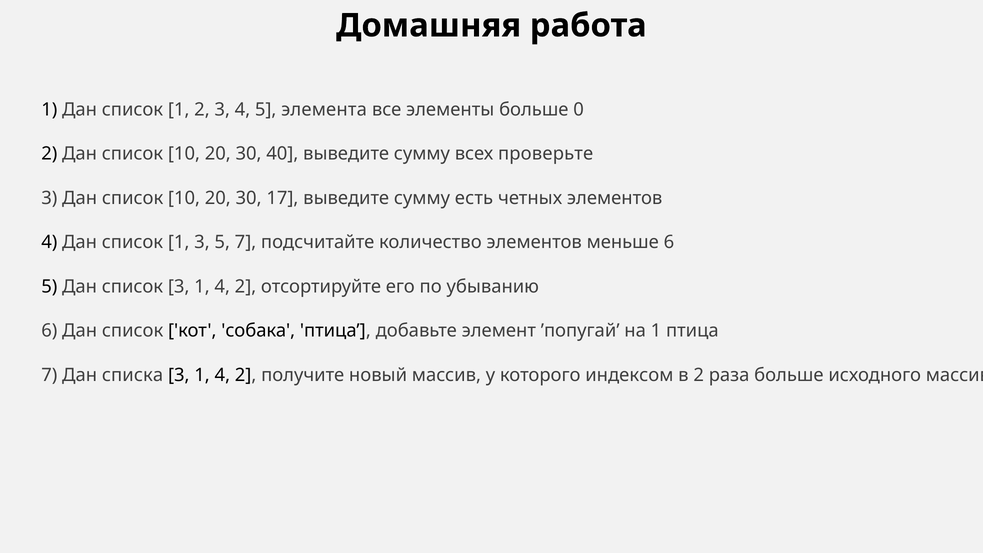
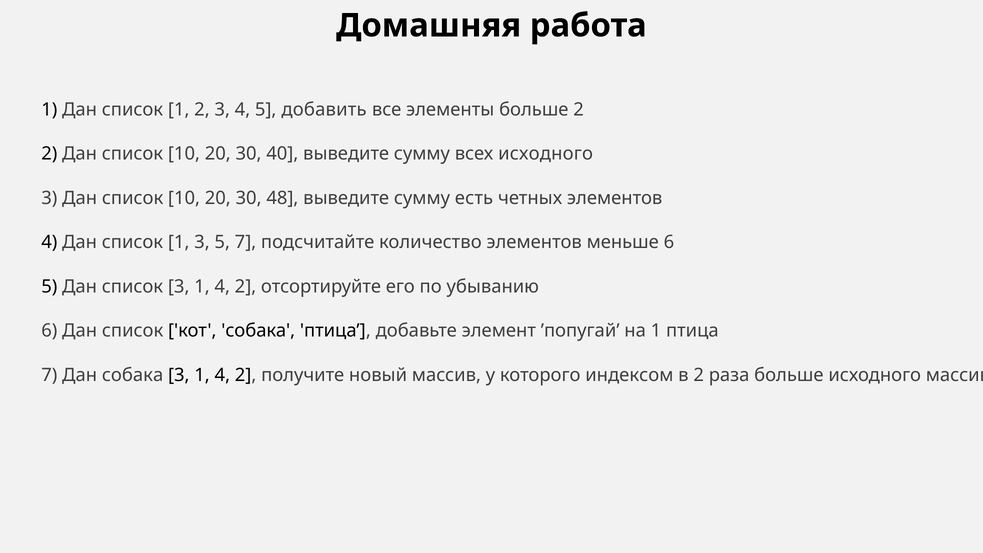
элемента: элемента -> добавить
больше 0: 0 -> 2
всех проверьте: проверьте -> исходного
17: 17 -> 48
Дан списка: списка -> собака
